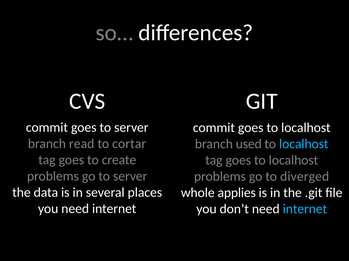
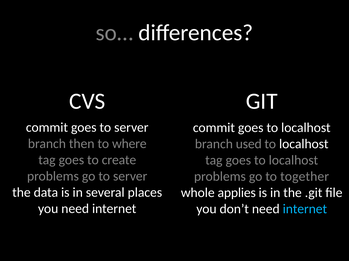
read: read -> then
cortar: cortar -> where
localhost at (304, 144) colour: light blue -> white
diverged: diverged -> together
